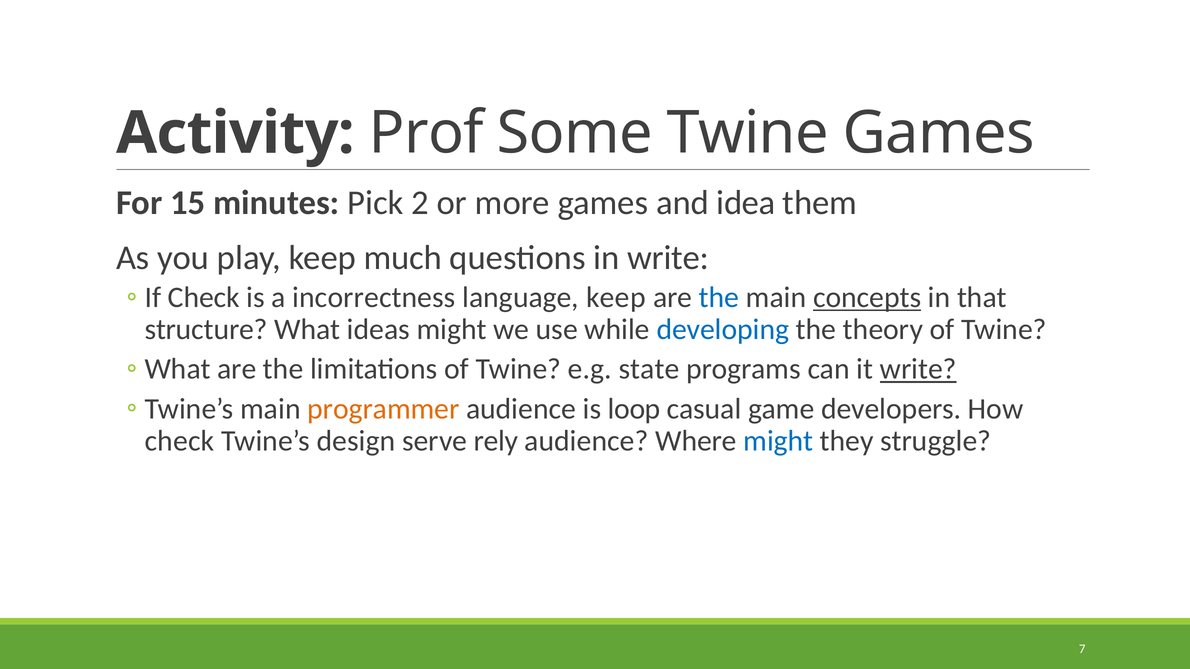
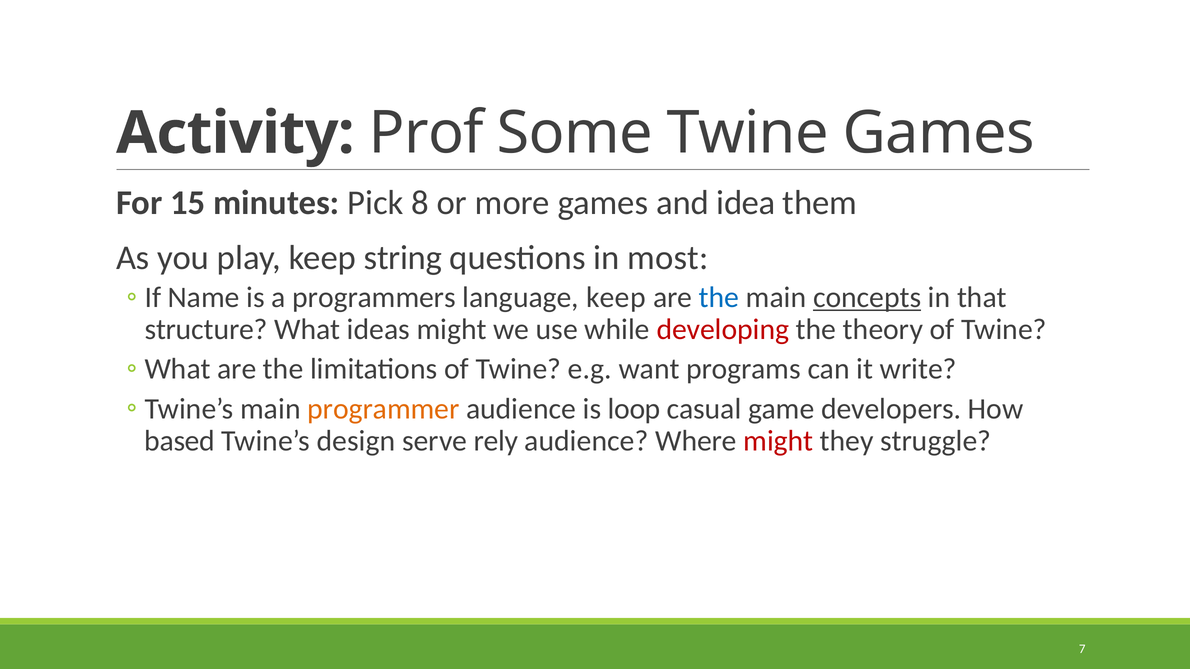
2: 2 -> 8
much: much -> string
in write: write -> most
Check at (204, 298): Check -> Name
incorrectness: incorrectness -> programmers
developing colour: blue -> red
state: state -> want
write at (918, 369) underline: present -> none
check at (179, 441): check -> based
might at (778, 441) colour: blue -> red
